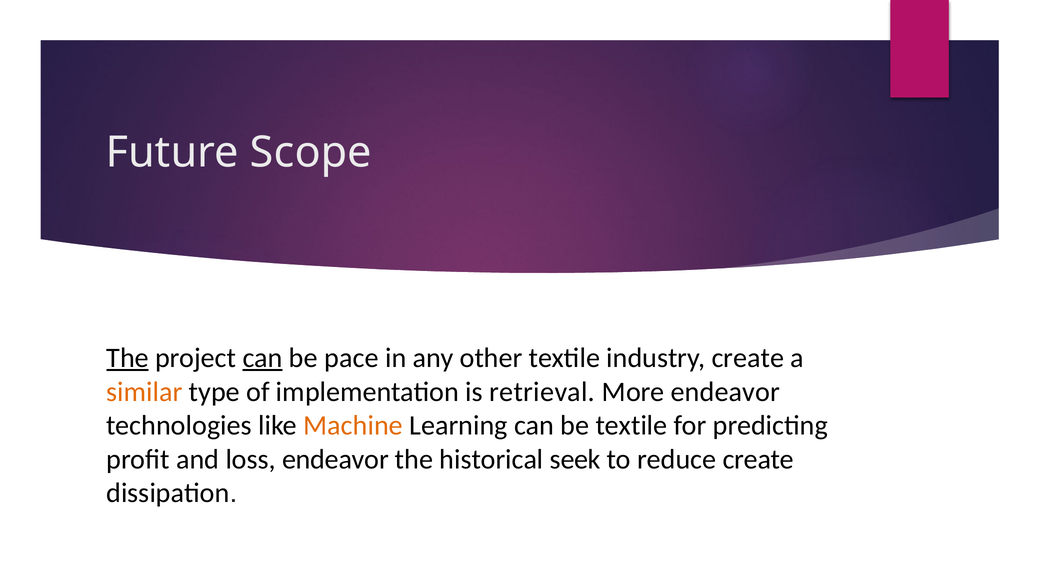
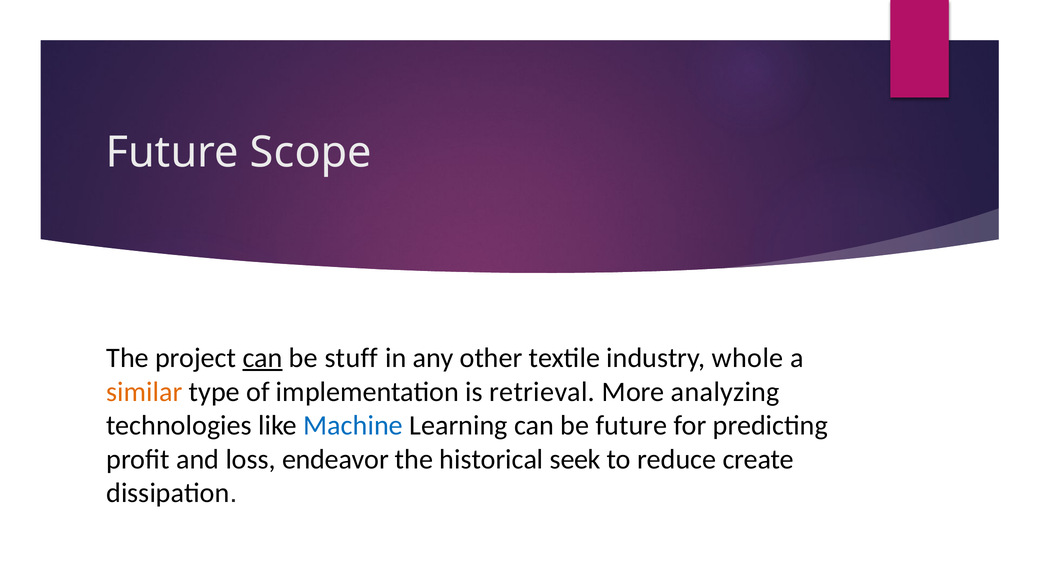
The at (128, 358) underline: present -> none
pace: pace -> stuff
industry create: create -> whole
More endeavor: endeavor -> analyzing
Machine colour: orange -> blue
be textile: textile -> future
